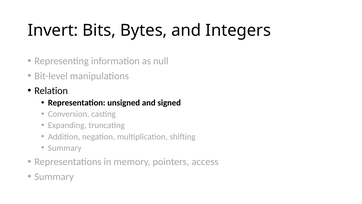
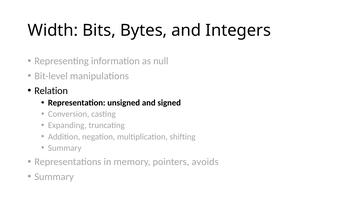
Invert: Invert -> Width
access: access -> avoids
